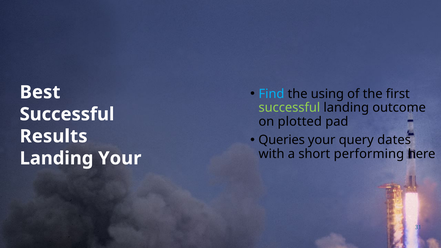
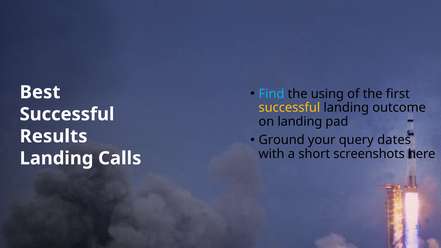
successful at (289, 108) colour: light green -> yellow
on plotted: plotted -> landing
Queries: Queries -> Ground
performing: performing -> screenshots
Landing Your: Your -> Calls
